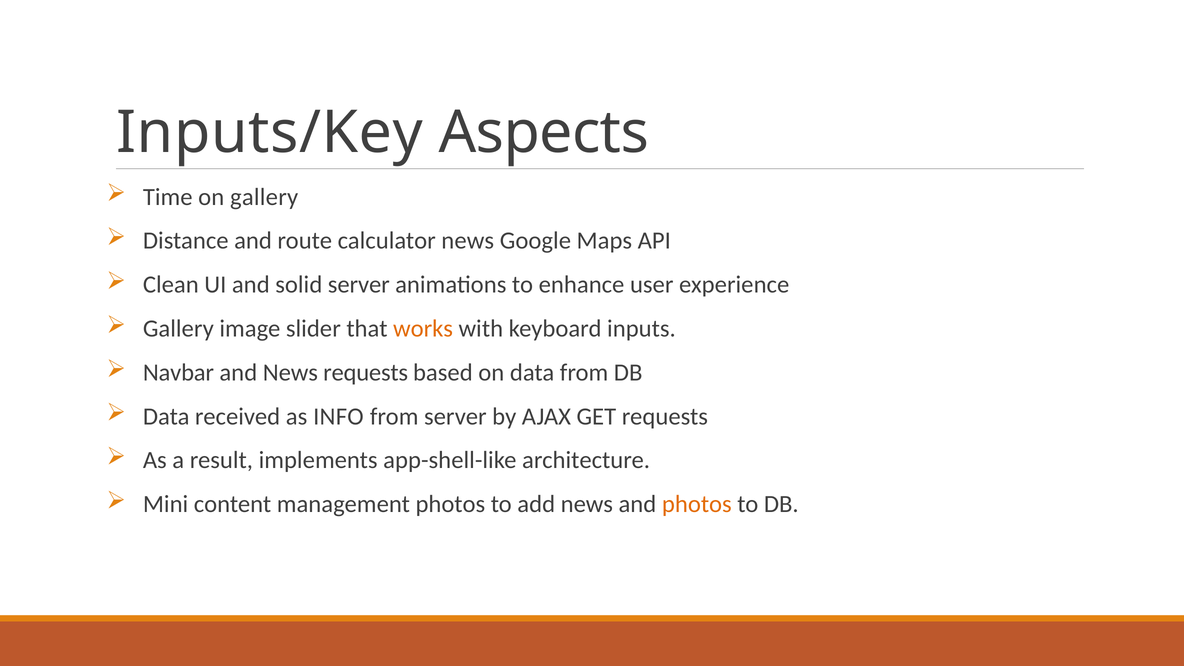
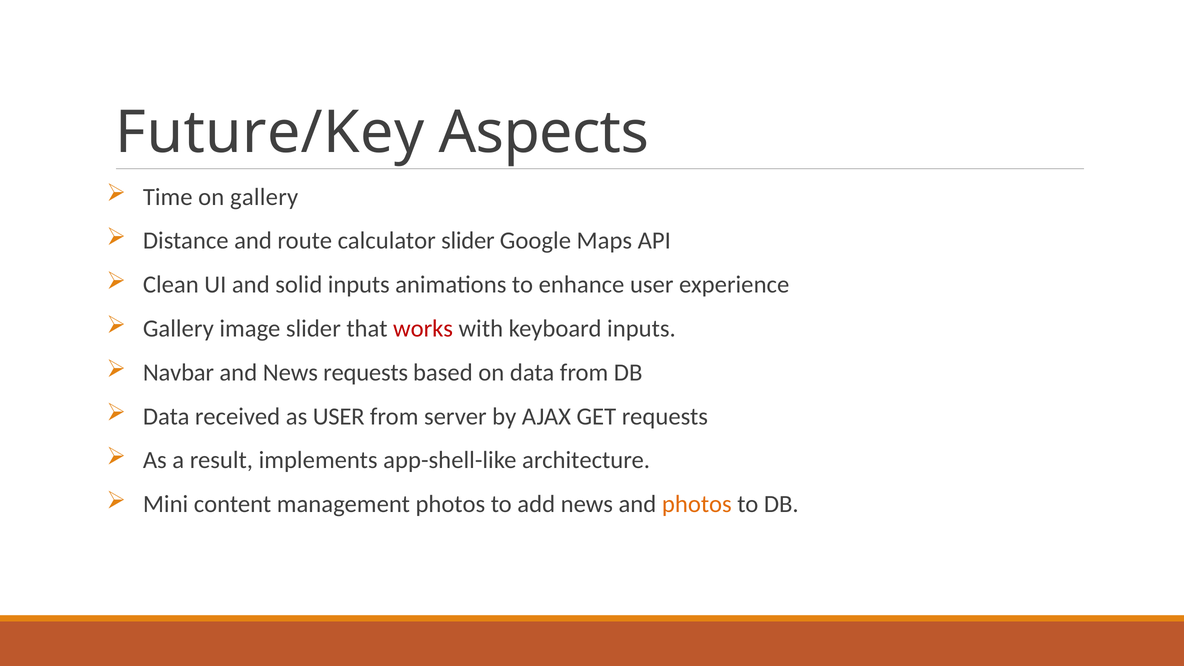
Inputs/Key: Inputs/Key -> Future/Key
calculator news: news -> slider
solid server: server -> inputs
works colour: orange -> red
as INFO: INFO -> USER
